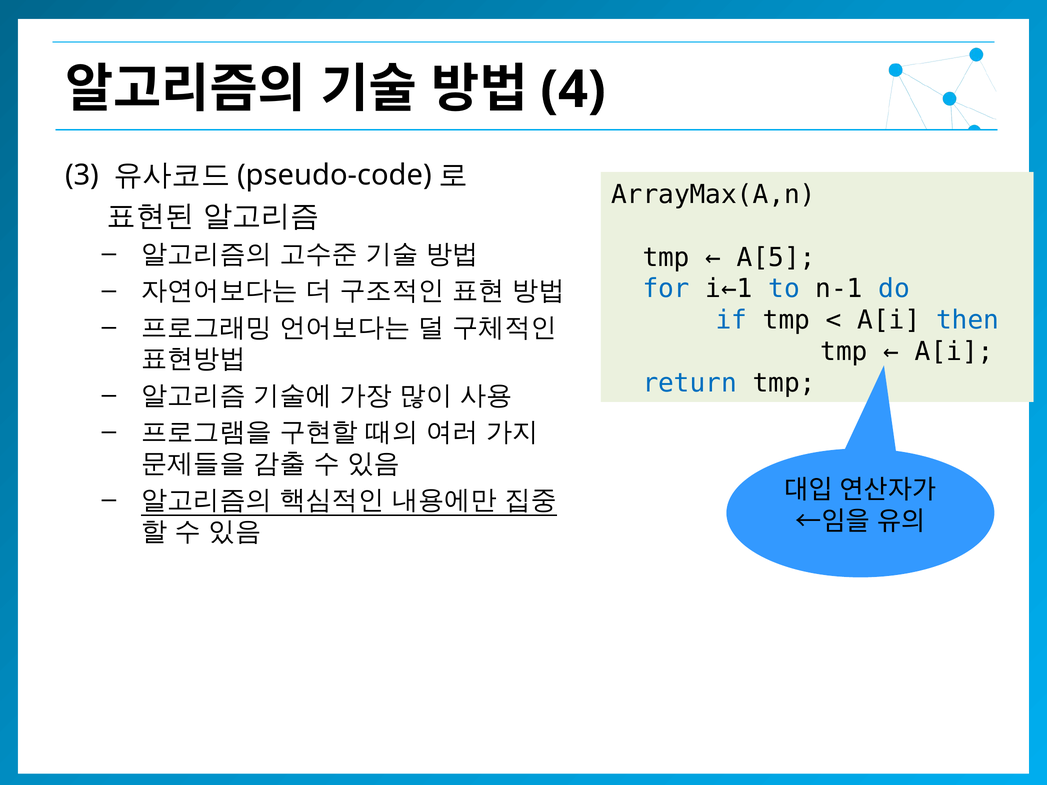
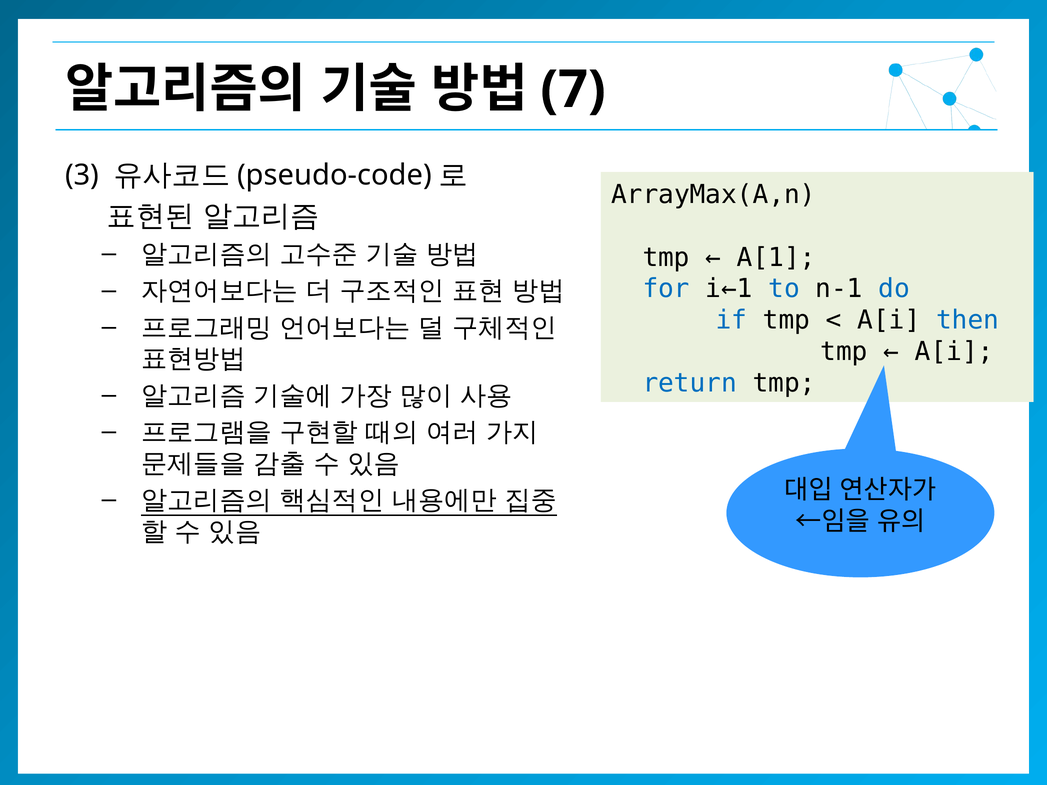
4: 4 -> 7
A[5: A[5 -> A[1
